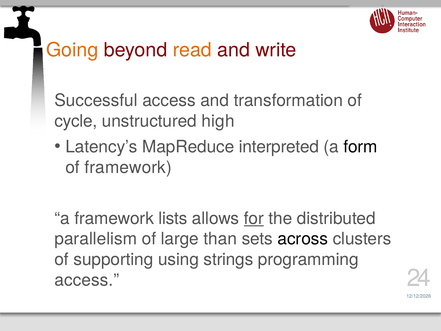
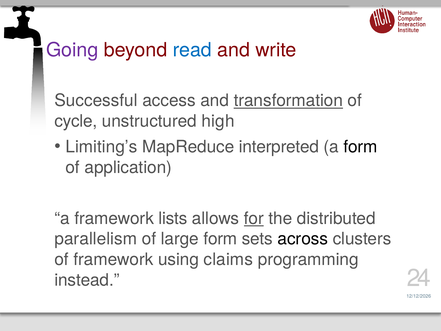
Going colour: orange -> purple
read colour: orange -> blue
transformation underline: none -> present
Latency’s: Latency’s -> Limiting’s
of framework: framework -> application
large than: than -> form
of supporting: supporting -> framework
strings: strings -> claims
access at (87, 280): access -> instead
